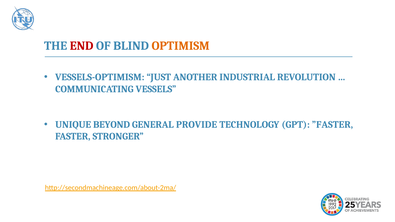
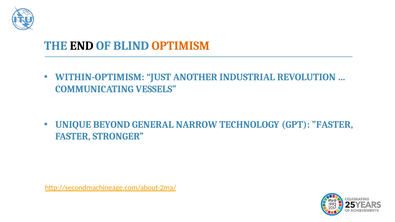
END colour: red -> black
VESSELS-OPTIMISM: VESSELS-OPTIMISM -> WITHIN-OPTIMISM
PROVIDE: PROVIDE -> NARROW
